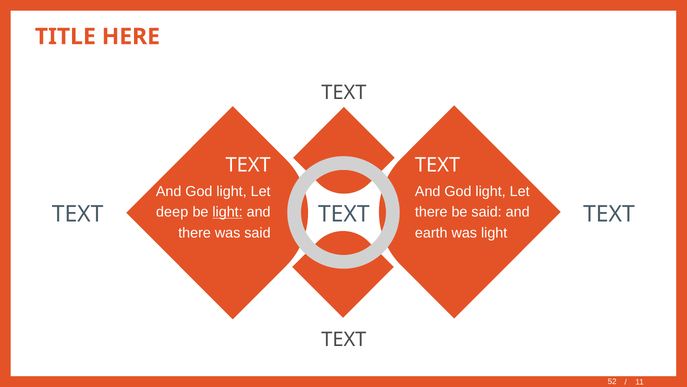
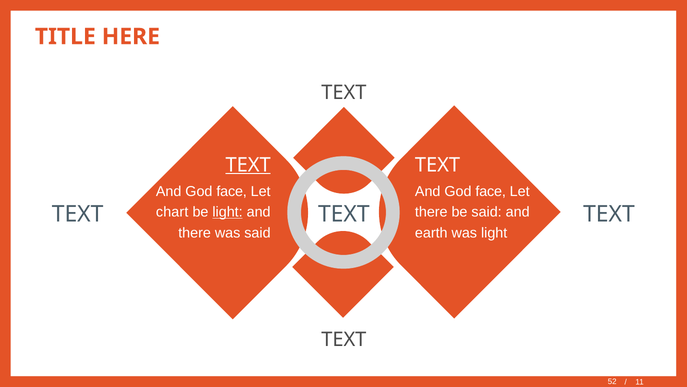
TEXT at (248, 165) underline: none -> present
light at (232, 191): light -> face
light at (491, 191): light -> face
deep: deep -> chart
